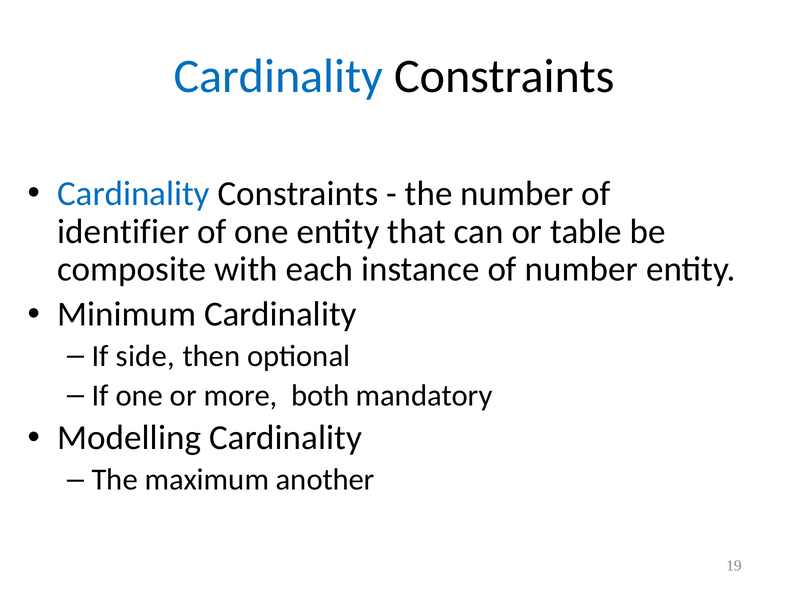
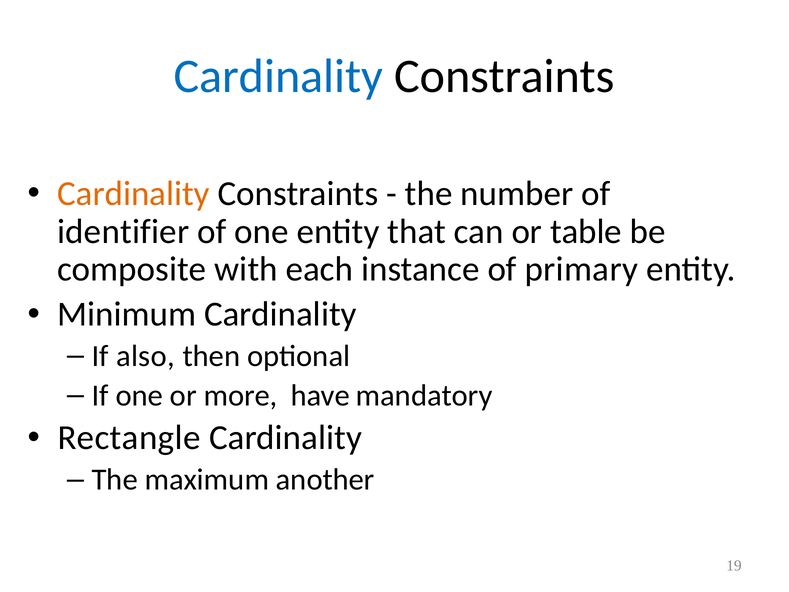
Cardinality at (133, 194) colour: blue -> orange
of number: number -> primary
side: side -> also
both: both -> have
Modelling: Modelling -> Rectangle
